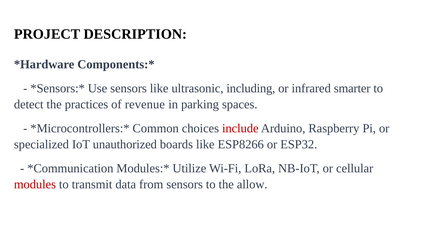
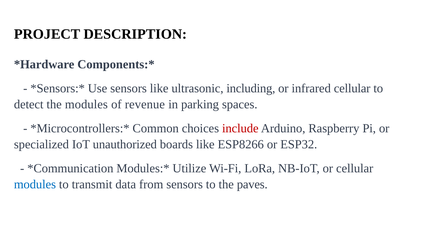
infrared smarter: smarter -> cellular
the practices: practices -> modules
modules at (35, 184) colour: red -> blue
allow: allow -> paves
